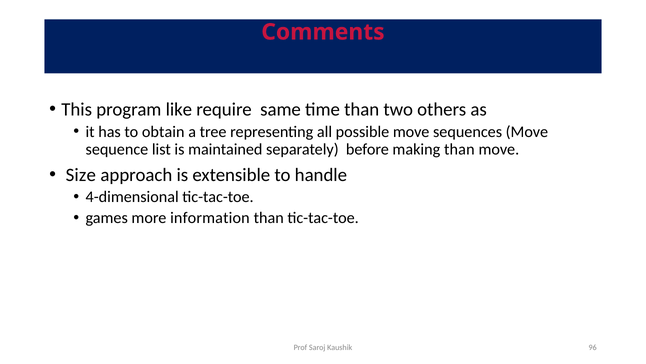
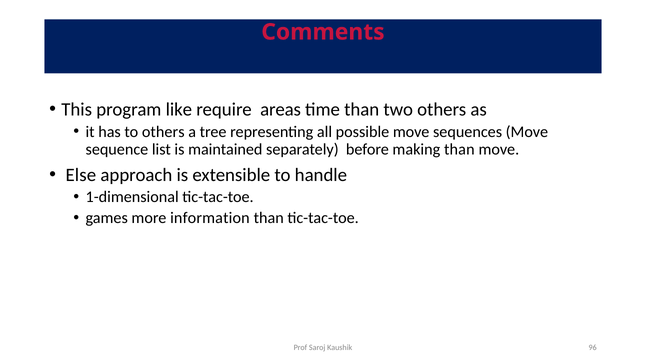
same: same -> areas
to obtain: obtain -> others
Size: Size -> Else
4-dimensional: 4-dimensional -> 1-dimensional
